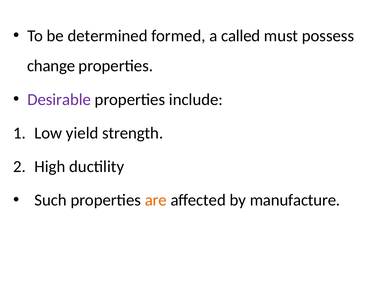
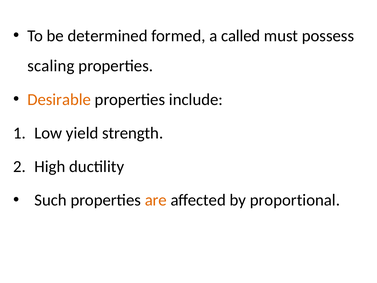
change: change -> scaling
Desirable colour: purple -> orange
manufacture: manufacture -> proportional
